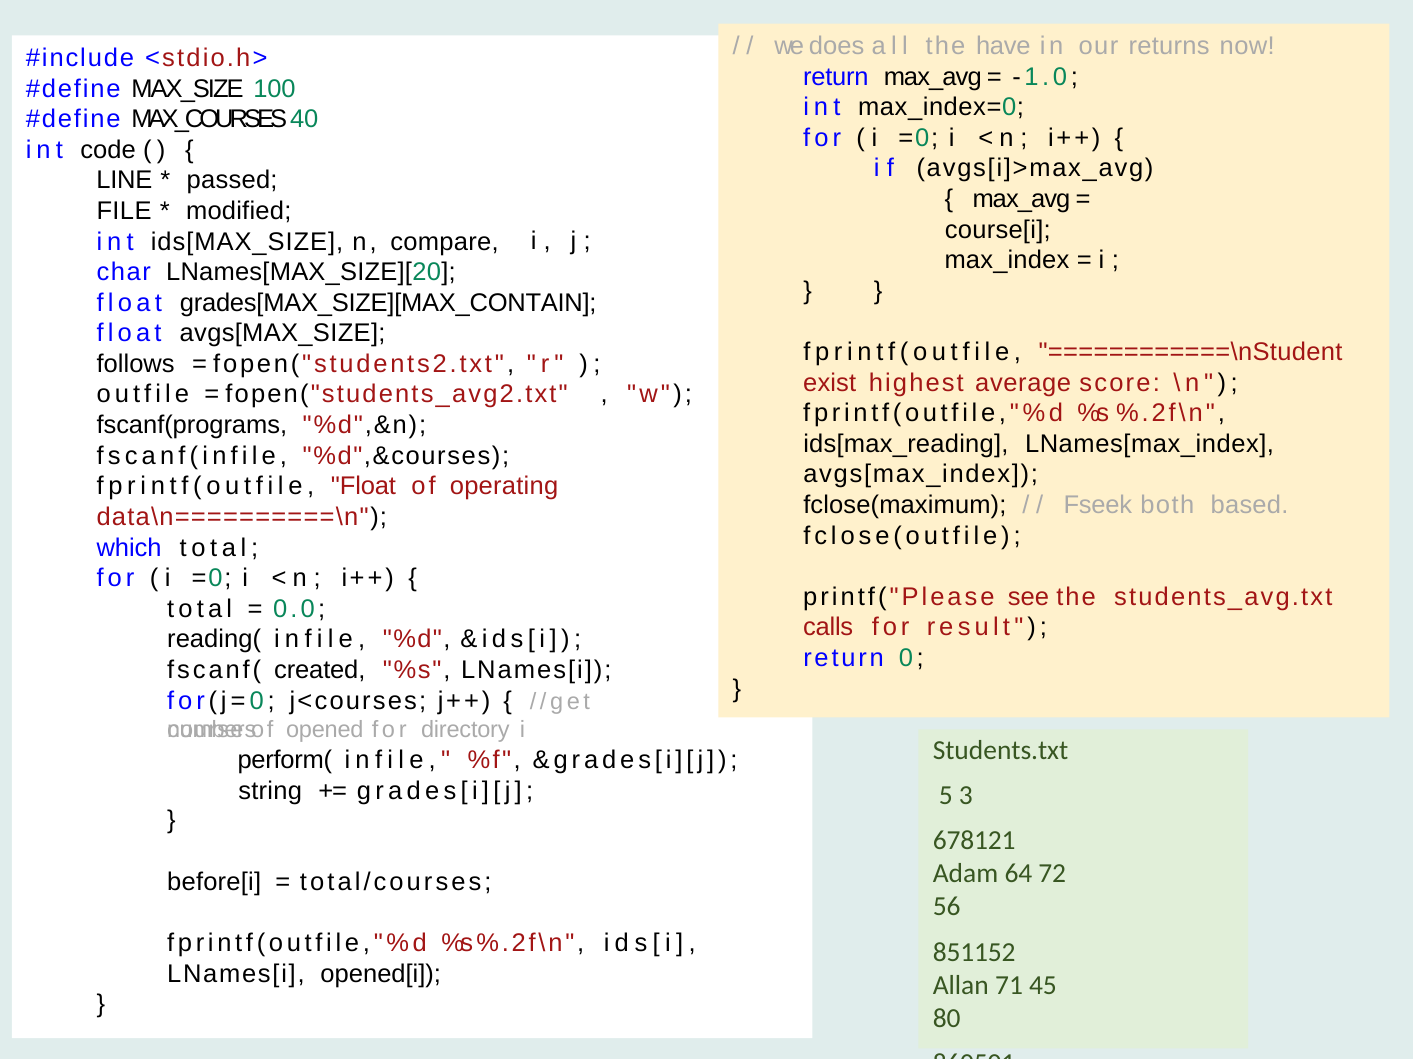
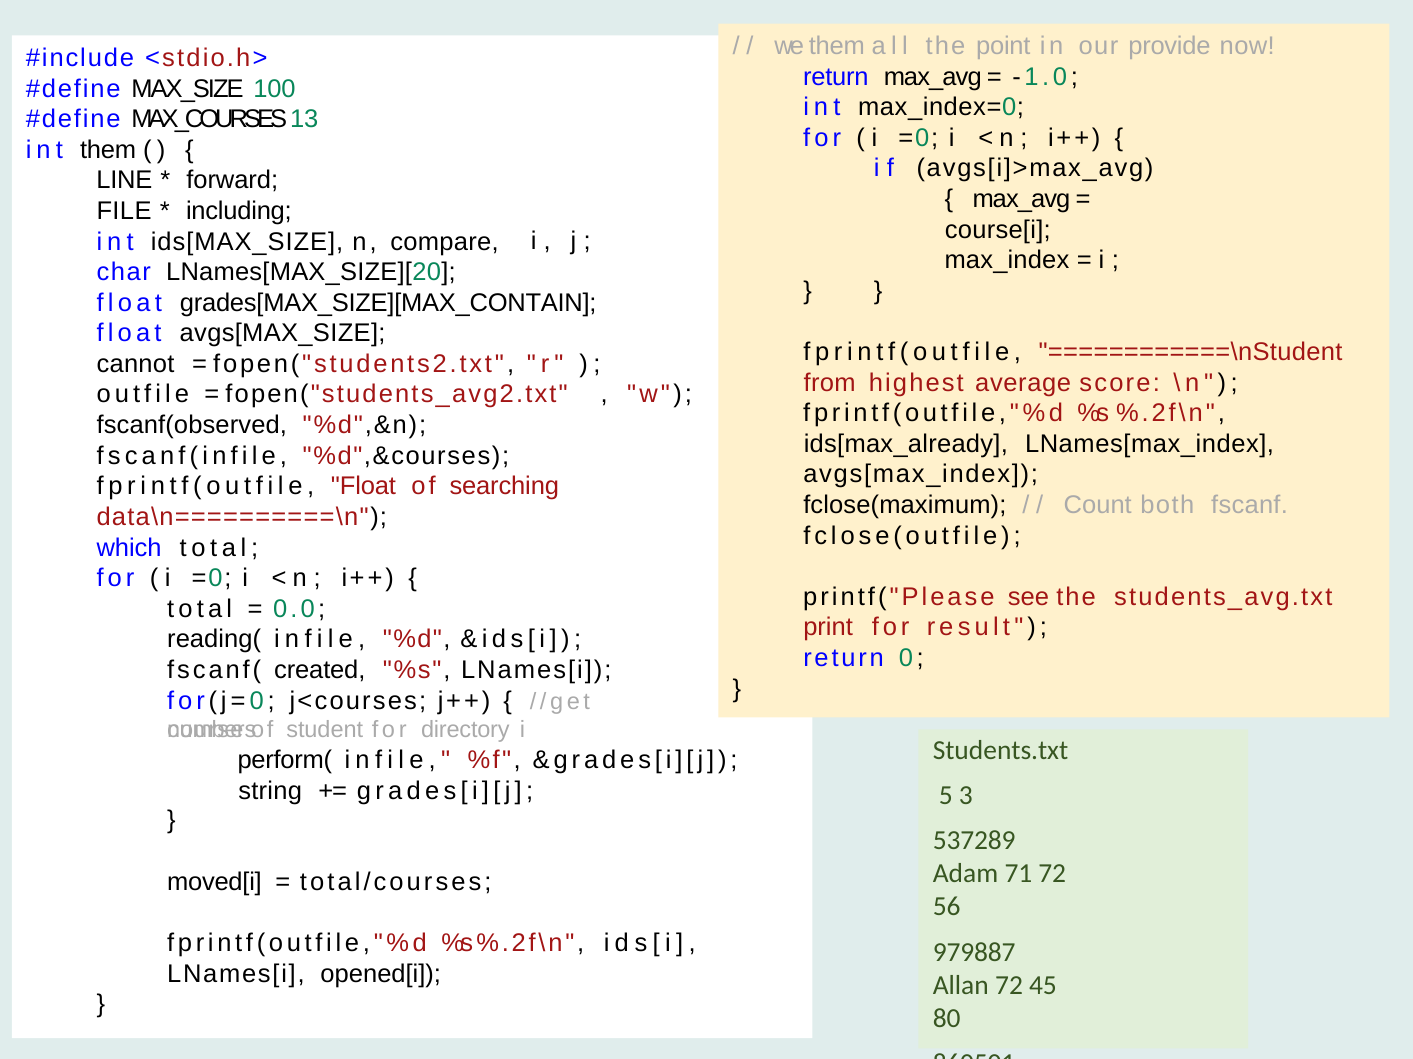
we does: does -> them
have: have -> point
returns: returns -> provide
MAX_COURSES 40: 40 -> 13
int code: code -> them
passed: passed -> forward
modified: modified -> including
follows: follows -> cannot
exist: exist -> from
fscanf(programs: fscanf(programs -> fscanf(observed
ids[max_reading: ids[max_reading -> ids[max_already
operating: operating -> searching
Fseek: Fseek -> Count
based: based -> fscanf
calls: calls -> print
opened: opened -> student
678121: 678121 -> 537289
64: 64 -> 71
before[i: before[i -> moved[i
851152: 851152 -> 979887
Allan 71: 71 -> 72
